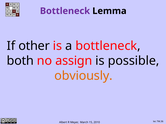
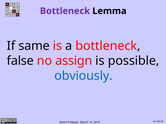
other: other -> same
both: both -> false
obviously colour: orange -> blue
